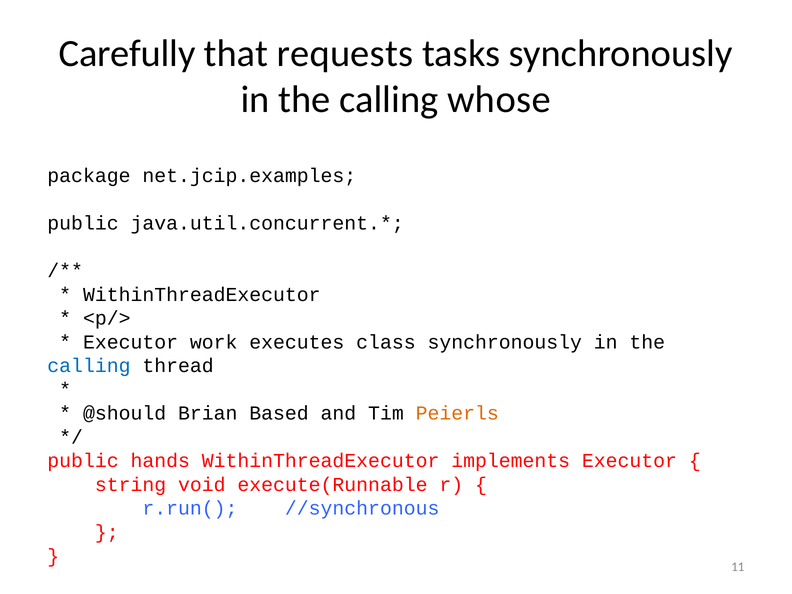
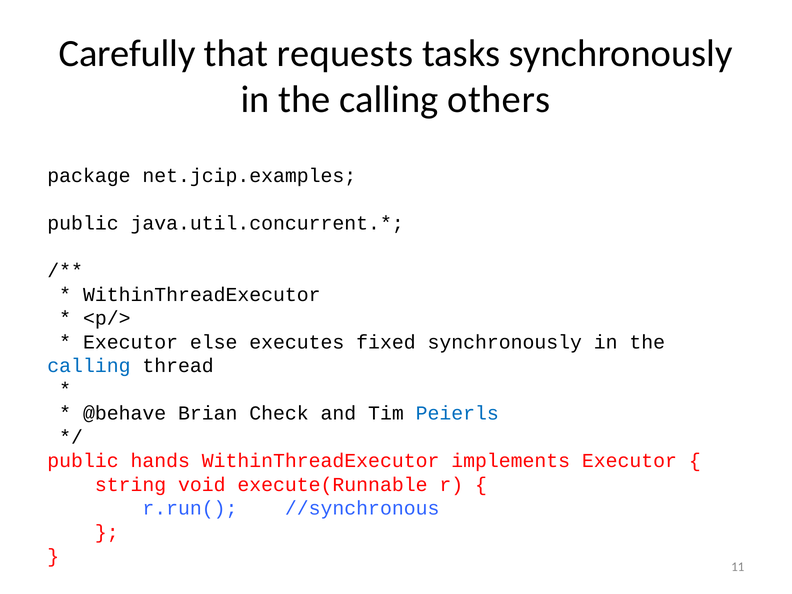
whose: whose -> others
work: work -> else
class: class -> fixed
@should: @should -> @behave
Based: Based -> Check
Peierls colour: orange -> blue
